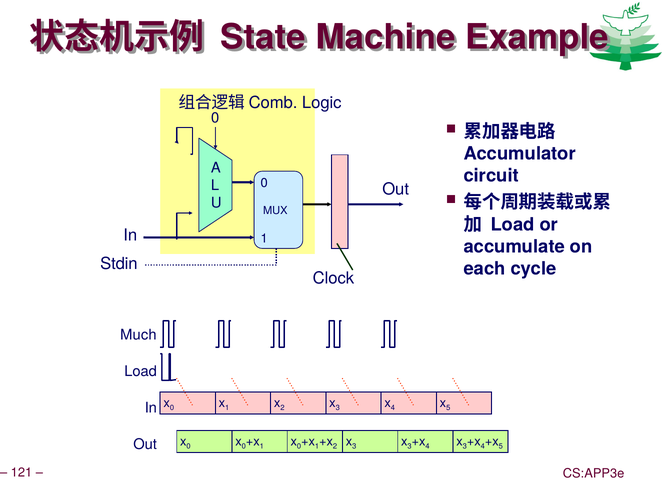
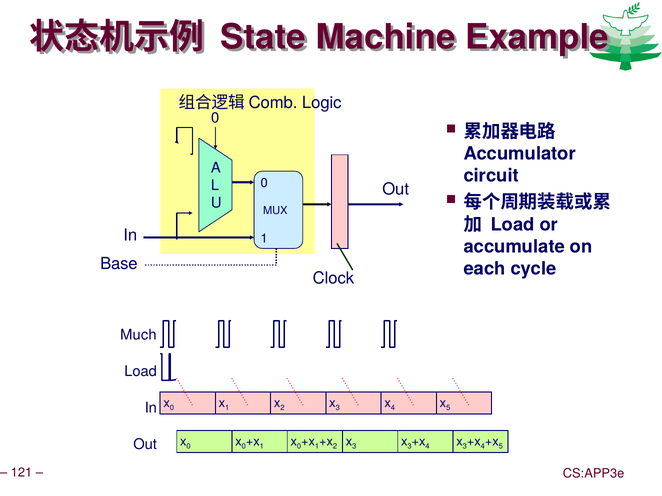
Stdin: Stdin -> Base
